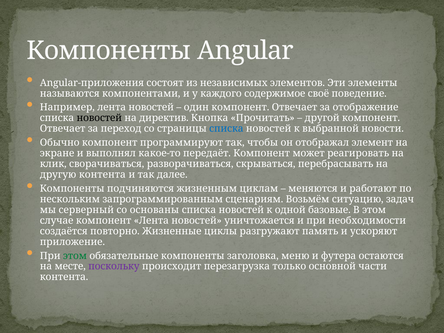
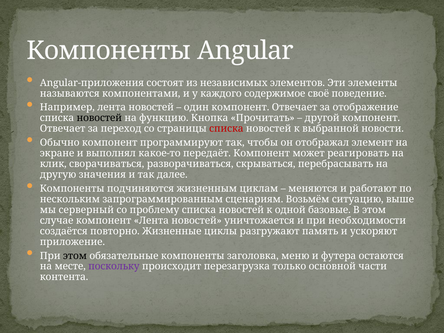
директив: директив -> функцию
списка at (226, 129) colour: blue -> red
другую контента: контента -> значения
задач: задач -> выше
основаны: основаны -> проблему
этом at (75, 256) colour: green -> black
